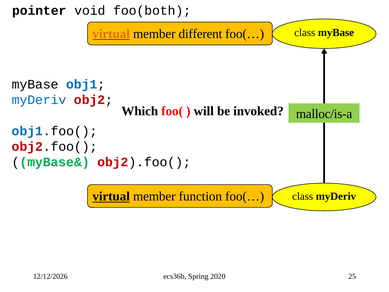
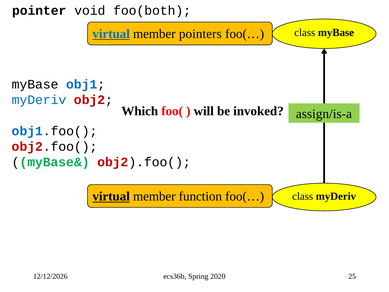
virtual at (111, 34) colour: orange -> blue
different: different -> pointers
malloc/is-a: malloc/is-a -> assign/is-a
